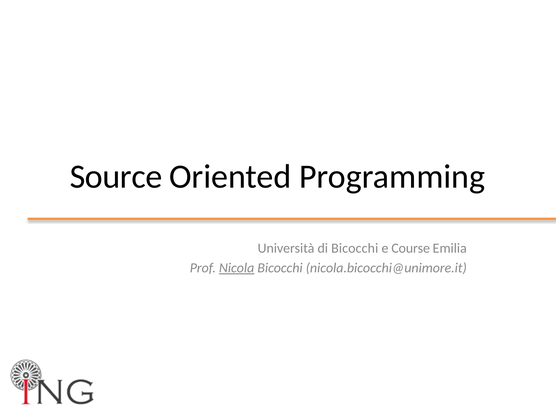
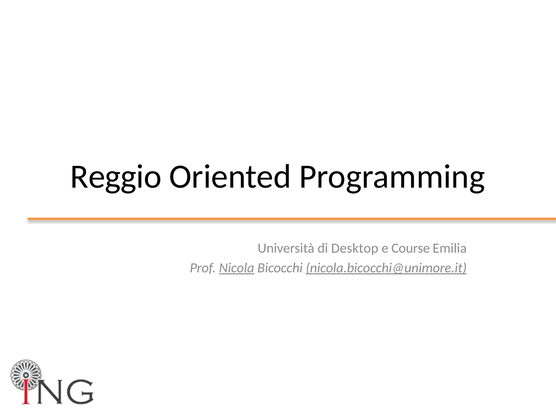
Source: Source -> Reggio
di Bicocchi: Bicocchi -> Desktop
nicola.bicocchi@unimore.it underline: none -> present
